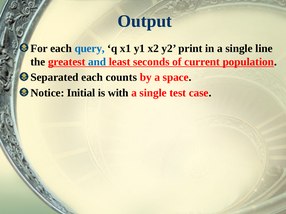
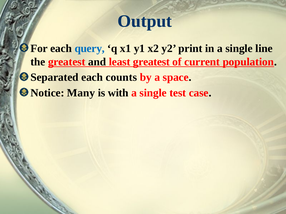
and colour: blue -> black
least seconds: seconds -> greatest
Initial: Initial -> Many
